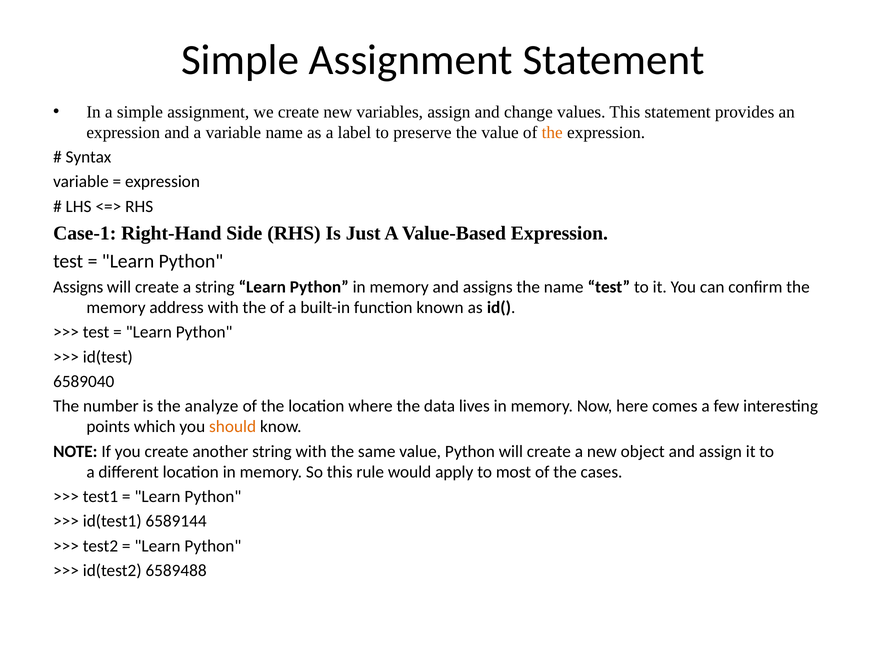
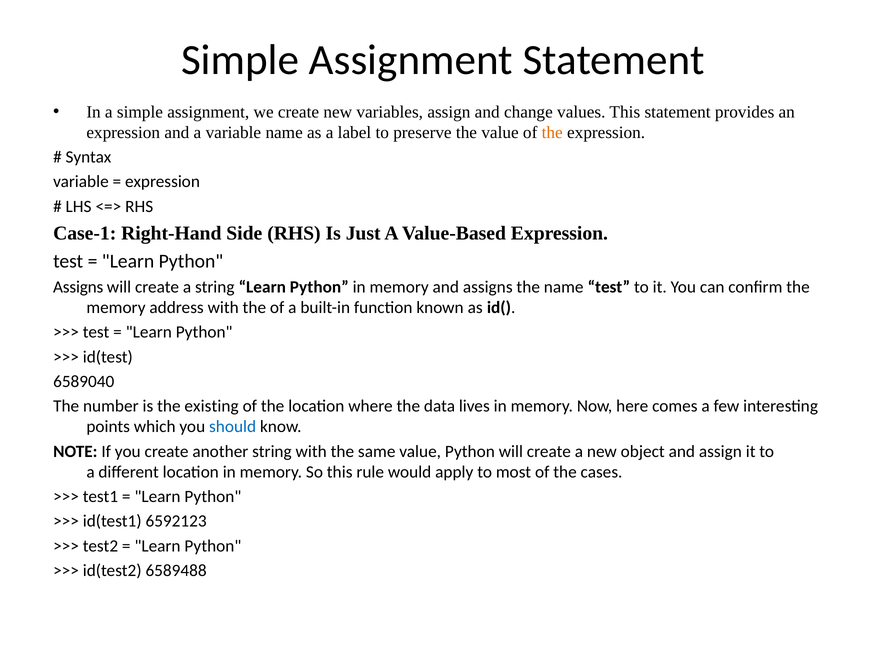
analyze: analyze -> existing
should colour: orange -> blue
6589144: 6589144 -> 6592123
